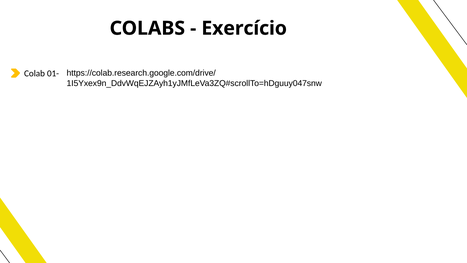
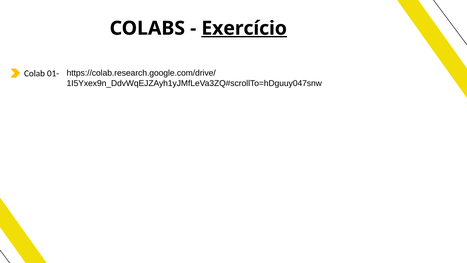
Exercício underline: none -> present
